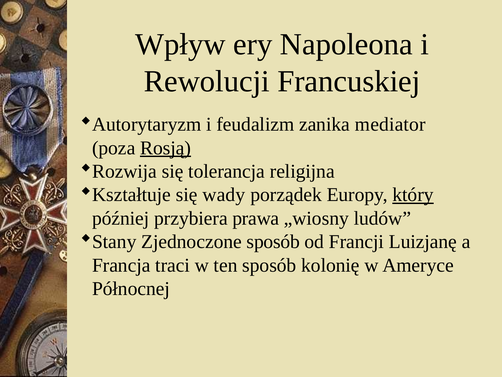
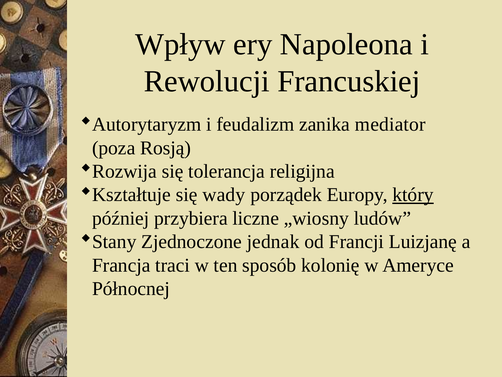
Rosją underline: present -> none
prawa: prawa -> liczne
Zjednoczone sposób: sposób -> jednak
